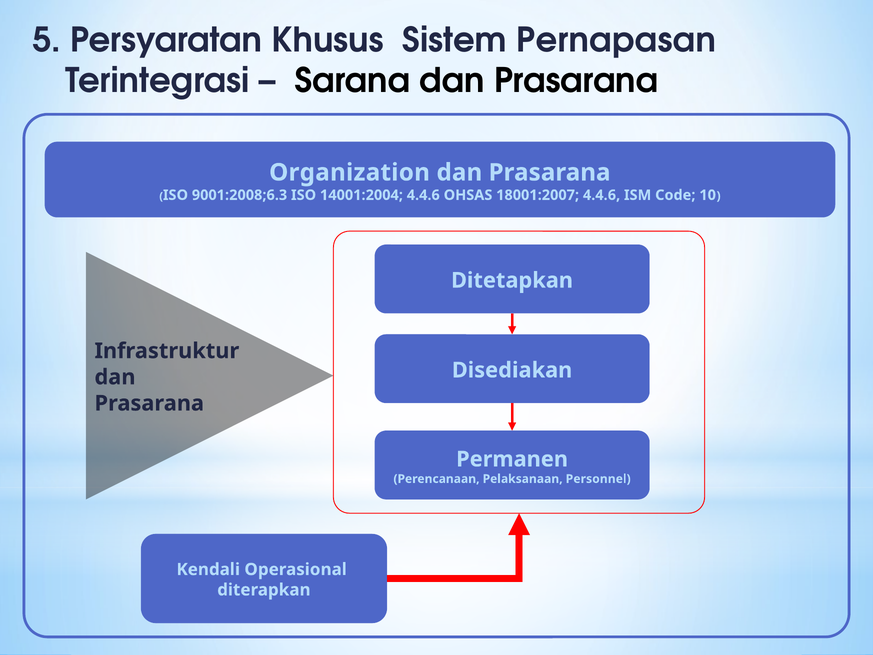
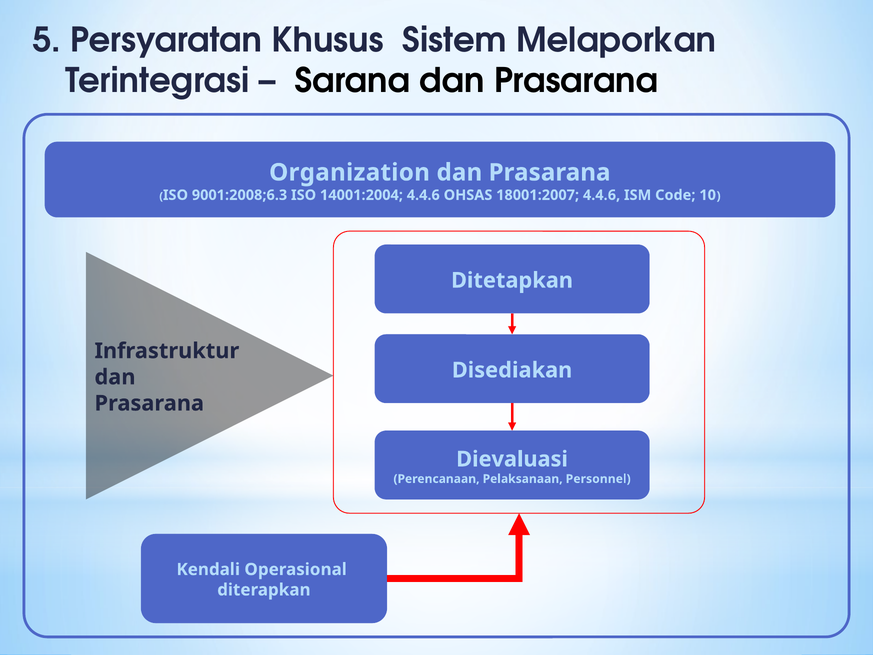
Pernapasan: Pernapasan -> Melaporkan
Permanen: Permanen -> Dievaluasi
